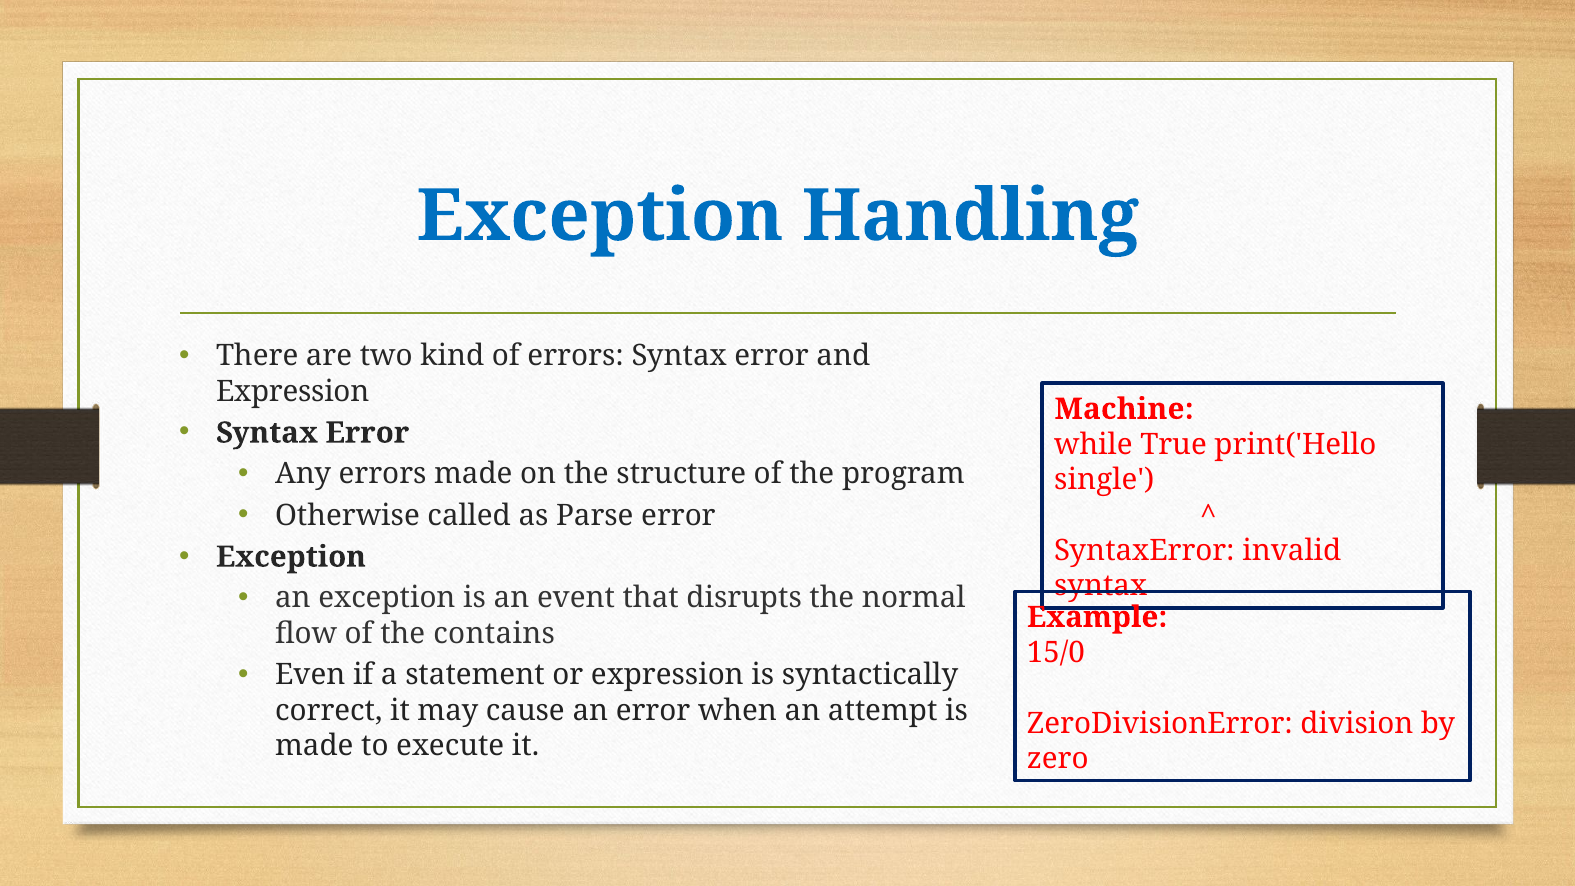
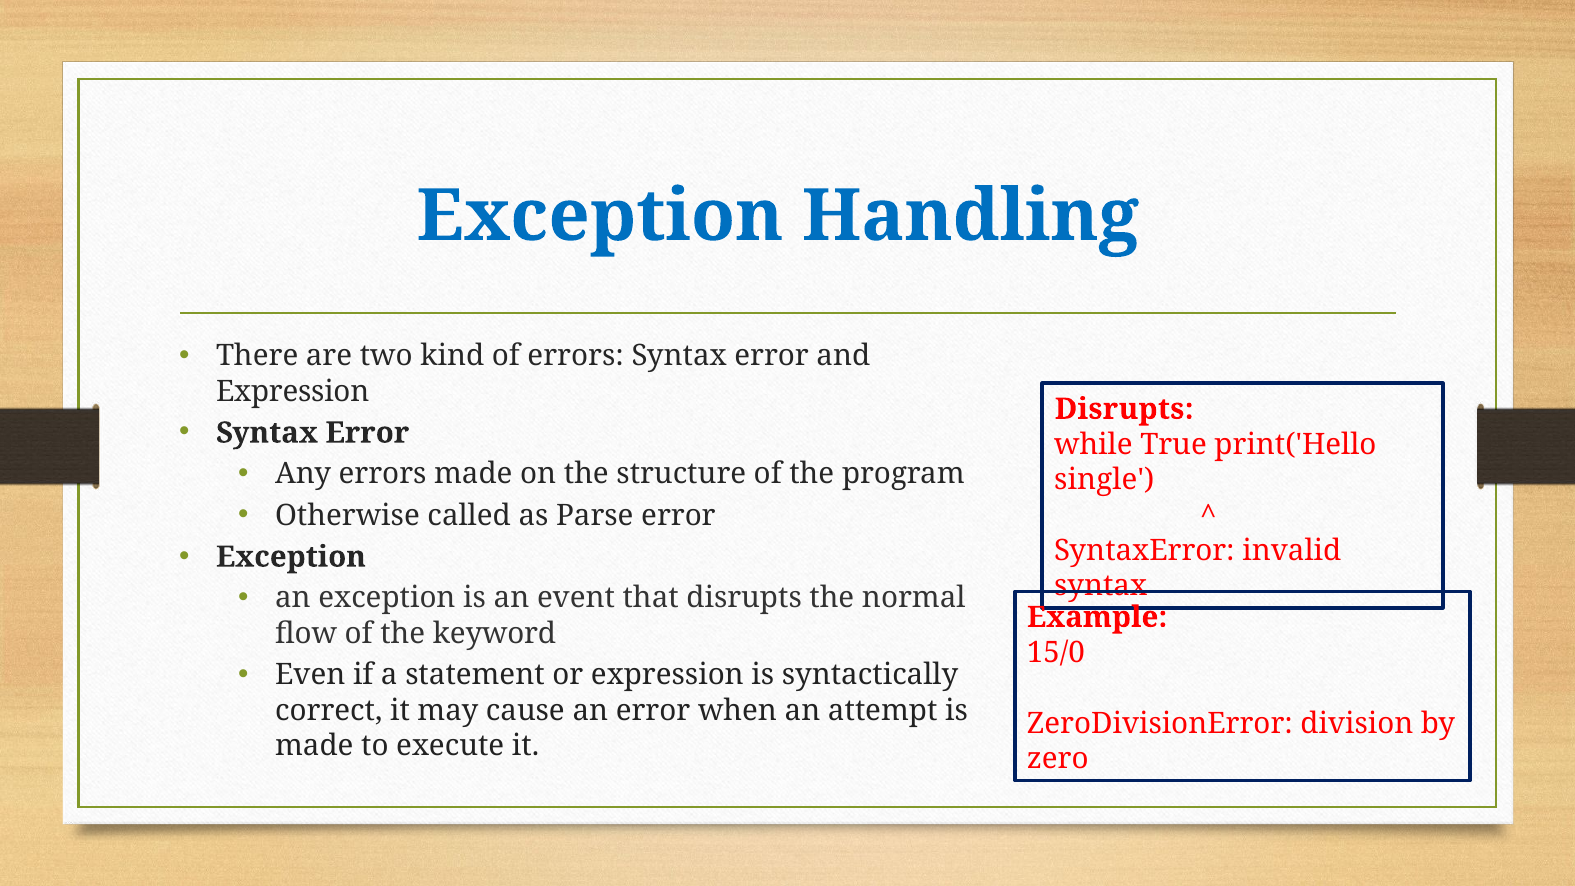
Machine at (1124, 409): Machine -> Disrupts
contains: contains -> keyword
